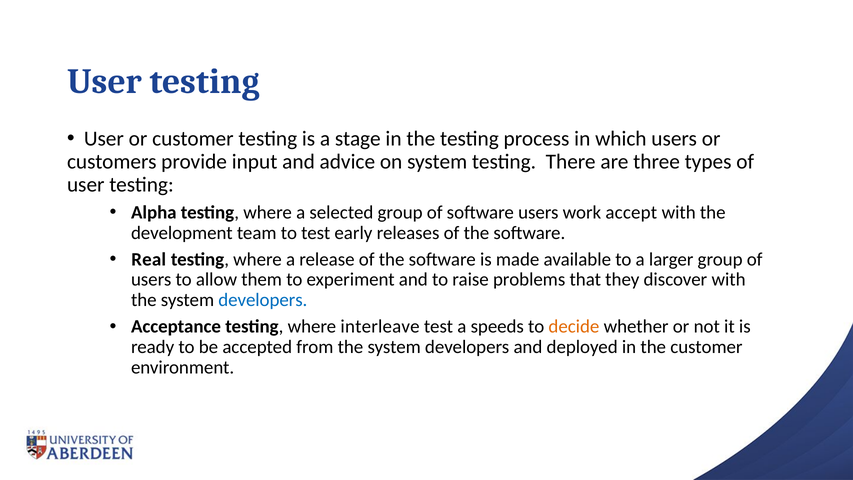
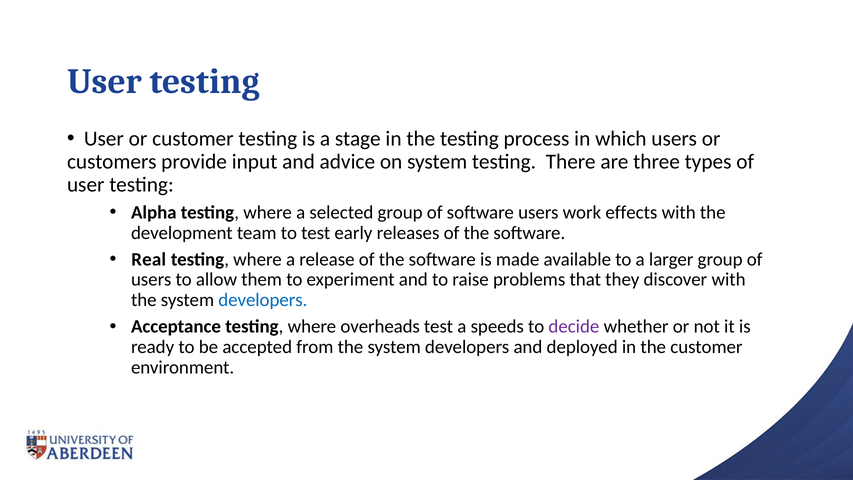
accept: accept -> effects
interleave: interleave -> overheads
decide colour: orange -> purple
